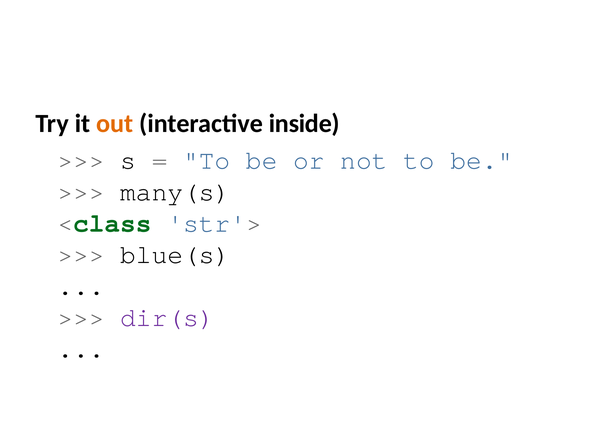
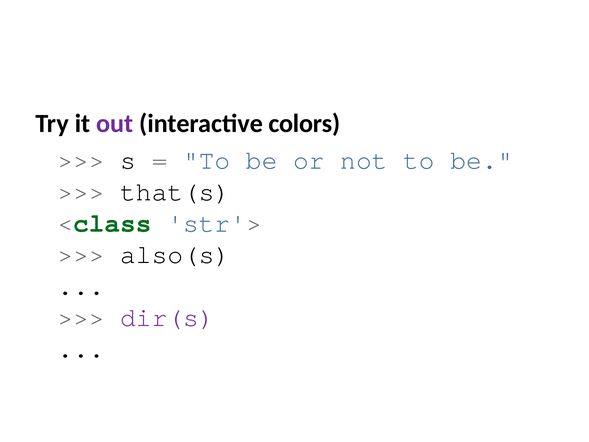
out colour: orange -> purple
inside: inside -> colors
many(s: many(s -> that(s
blue(s: blue(s -> also(s
